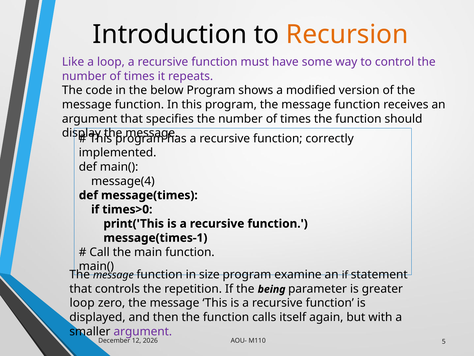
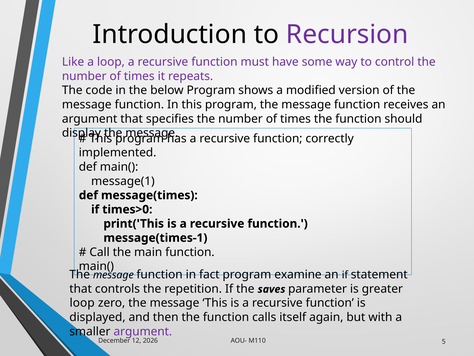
Recursion colour: orange -> purple
message(4: message(4 -> message(1
size: size -> fact
being: being -> saves
